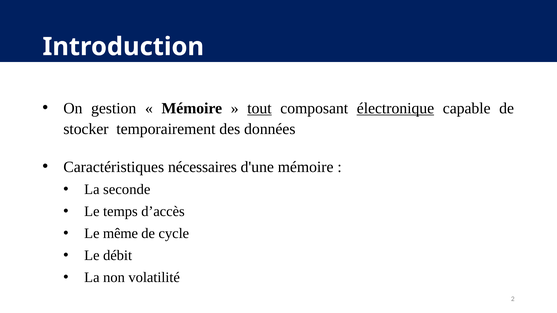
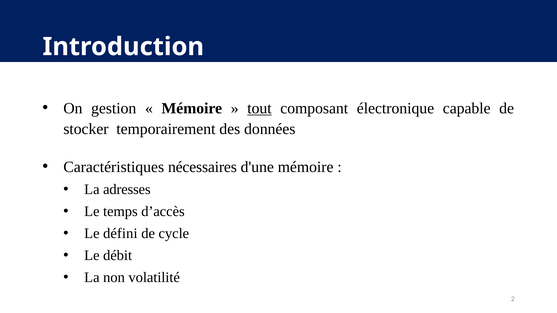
électronique underline: present -> none
seconde: seconde -> adresses
même: même -> défini
